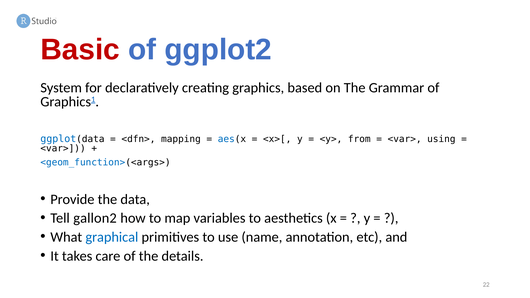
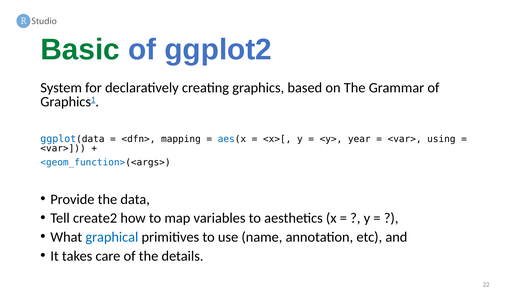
Basic colour: red -> green
from: from -> year
gallon2: gallon2 -> create2
